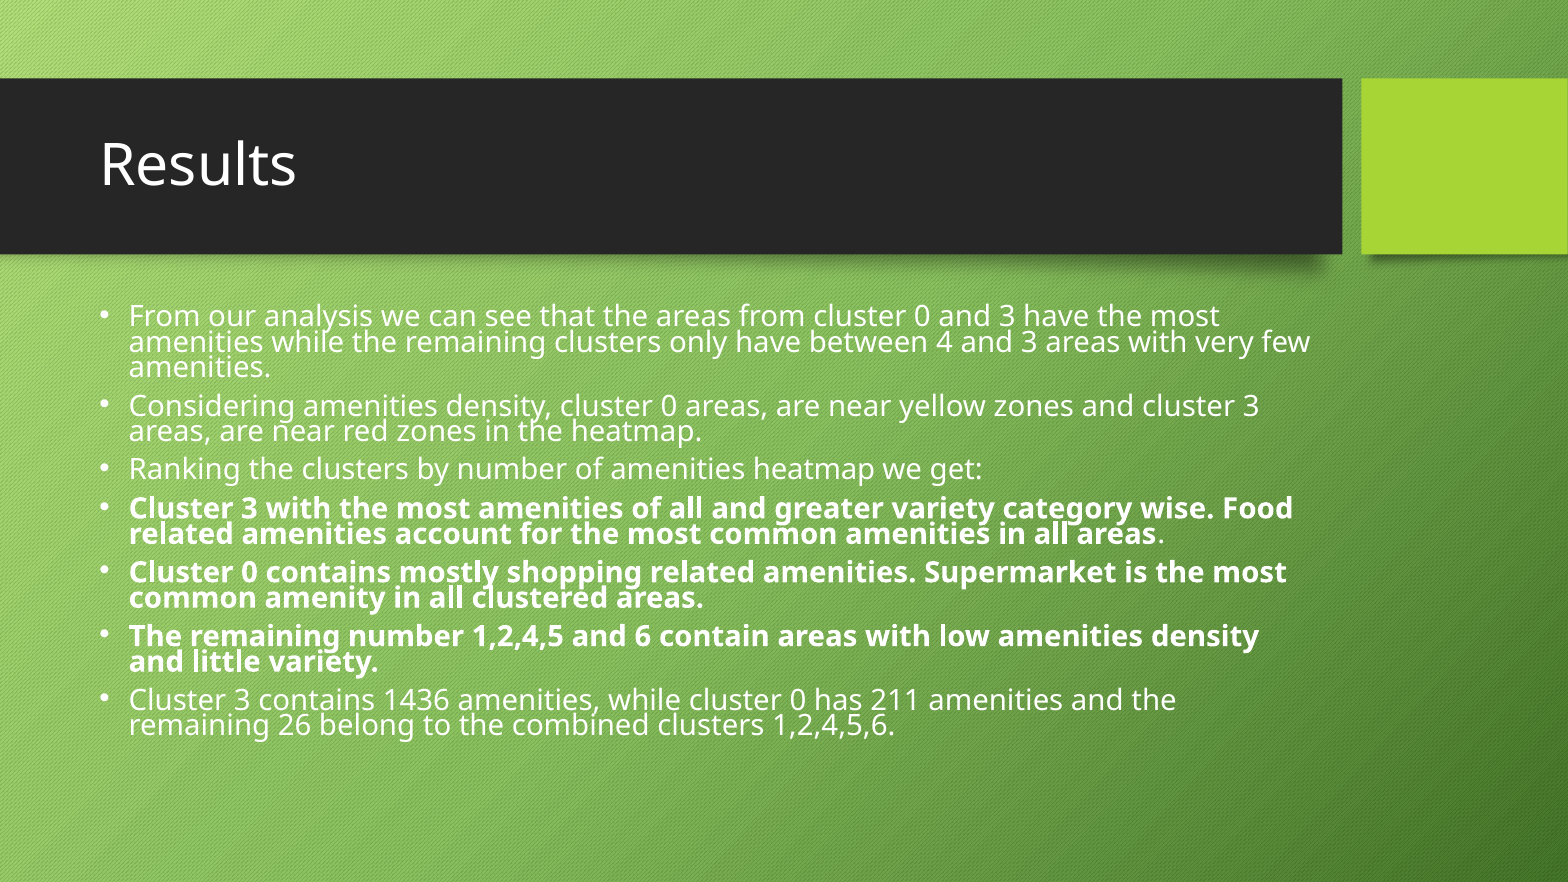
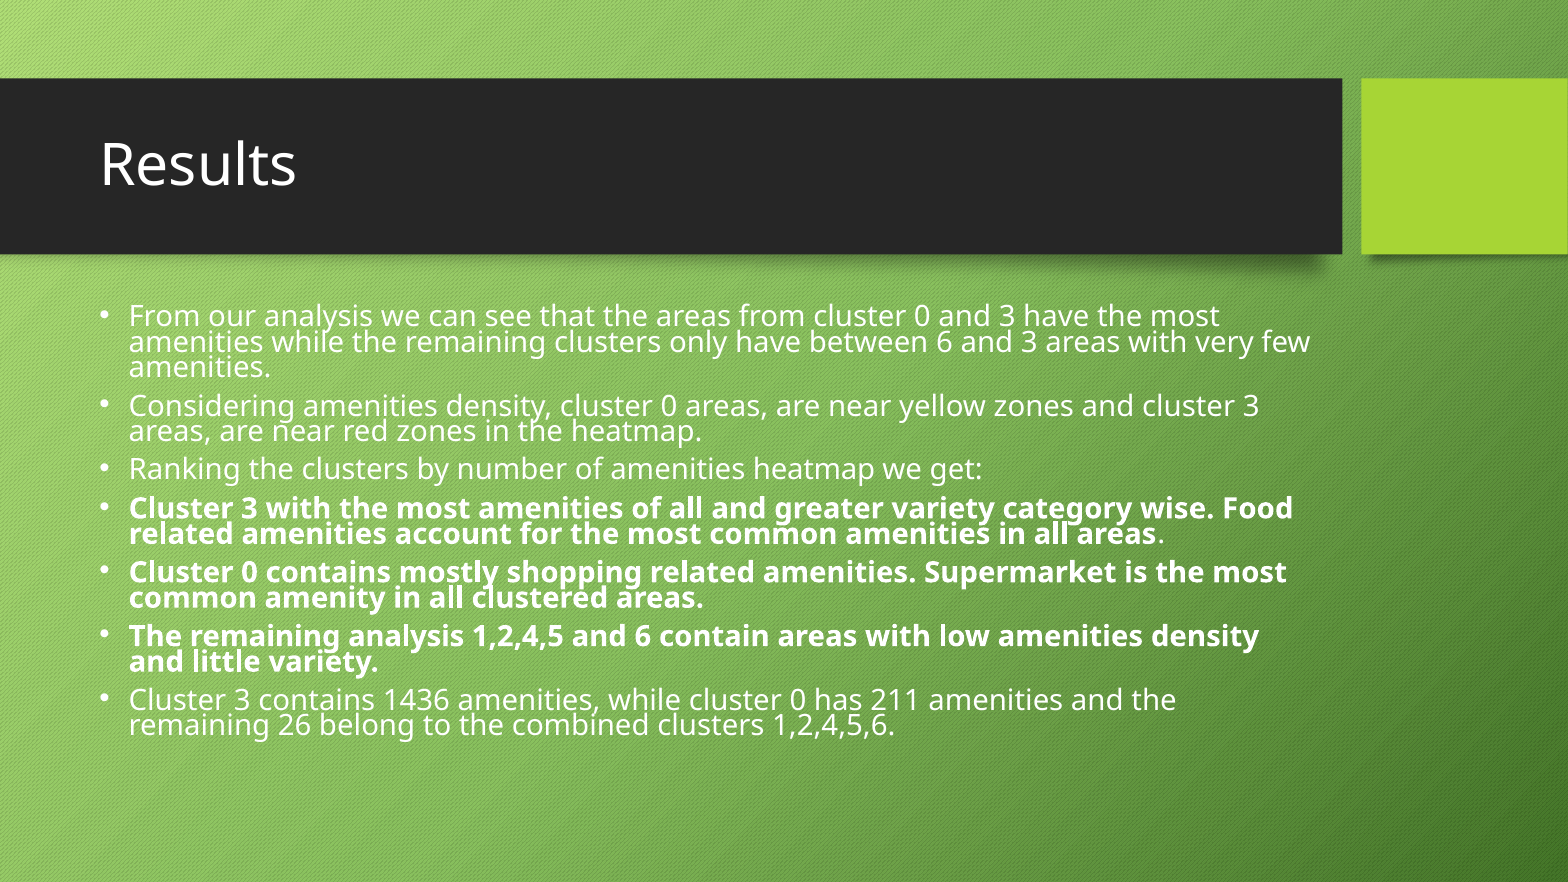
between 4: 4 -> 6
remaining number: number -> analysis
